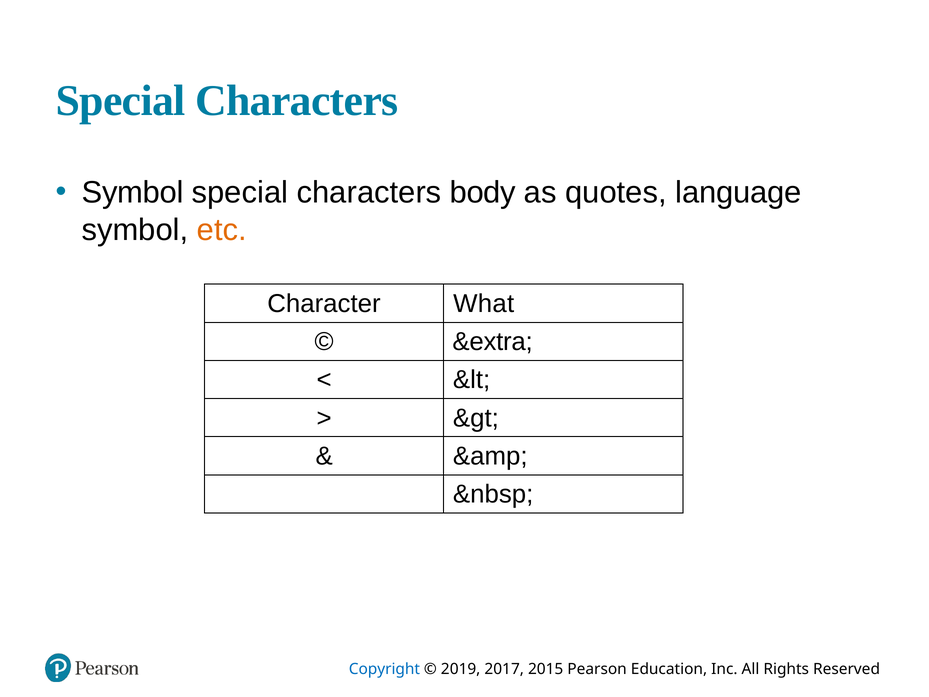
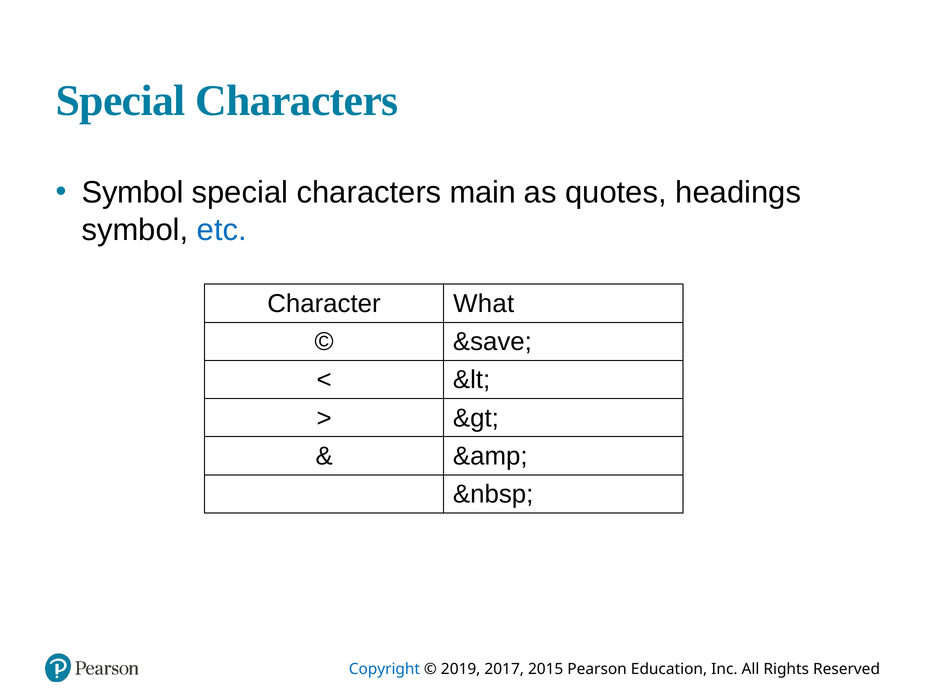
body: body -> main
language: language -> headings
etc colour: orange -> blue
&extra: &extra -> &save
